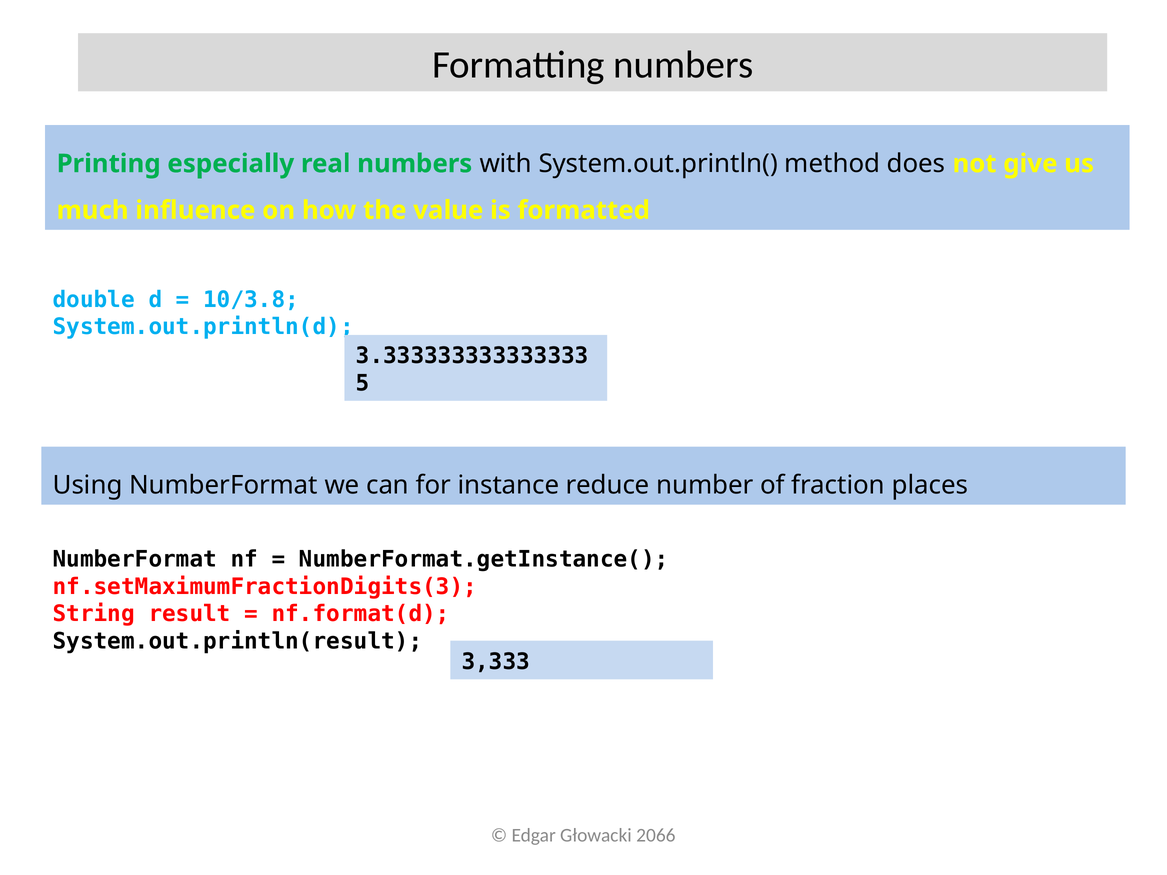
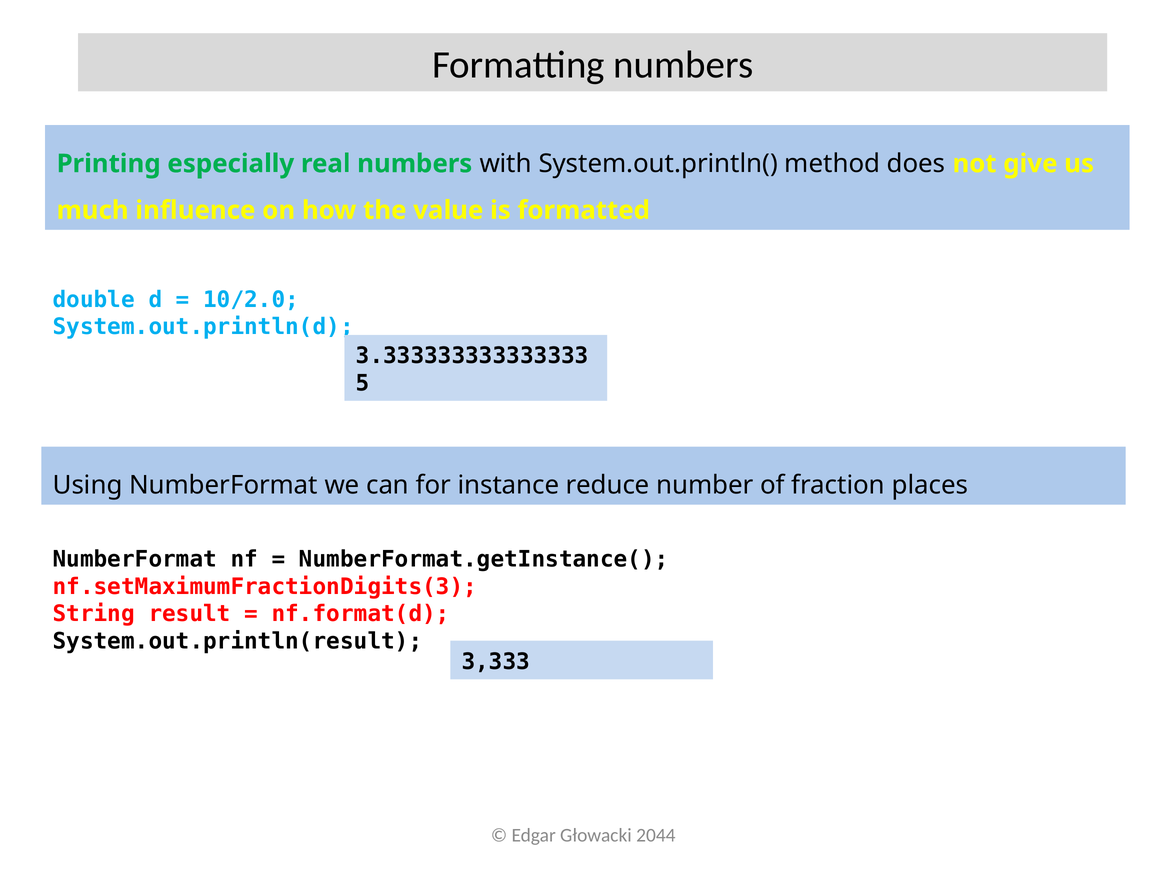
10/3.8: 10/3.8 -> 10/2.0
2066: 2066 -> 2044
